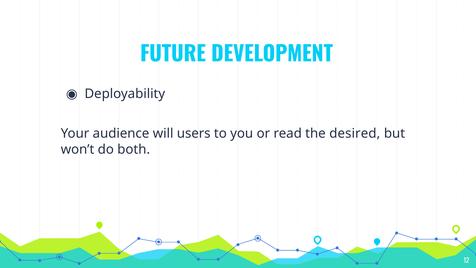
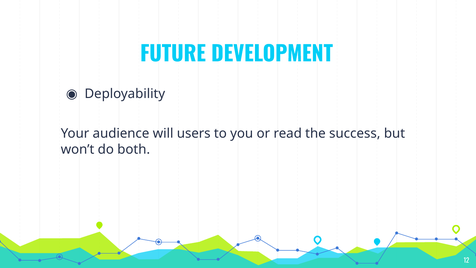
desired: desired -> success
